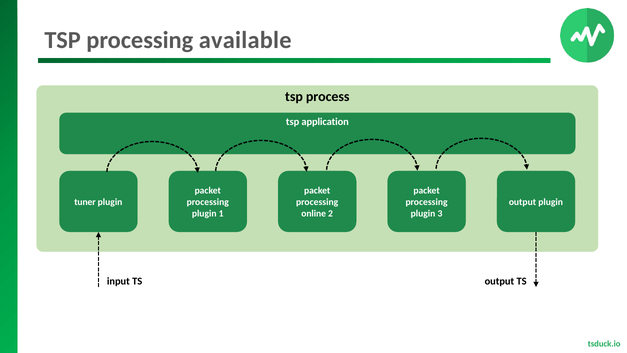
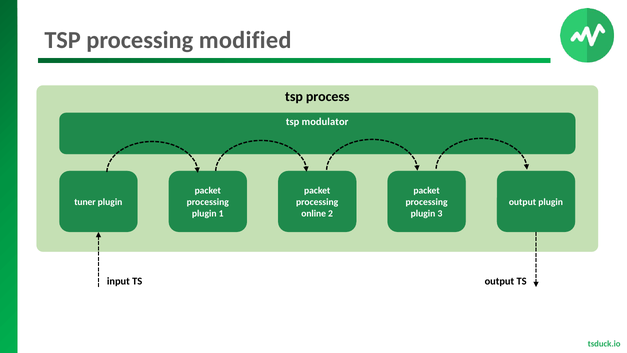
available: available -> modified
application: application -> modulator
